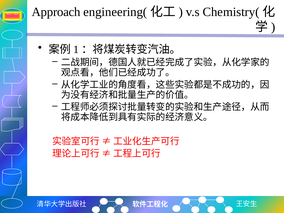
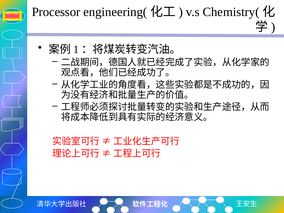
Approach: Approach -> Processor
